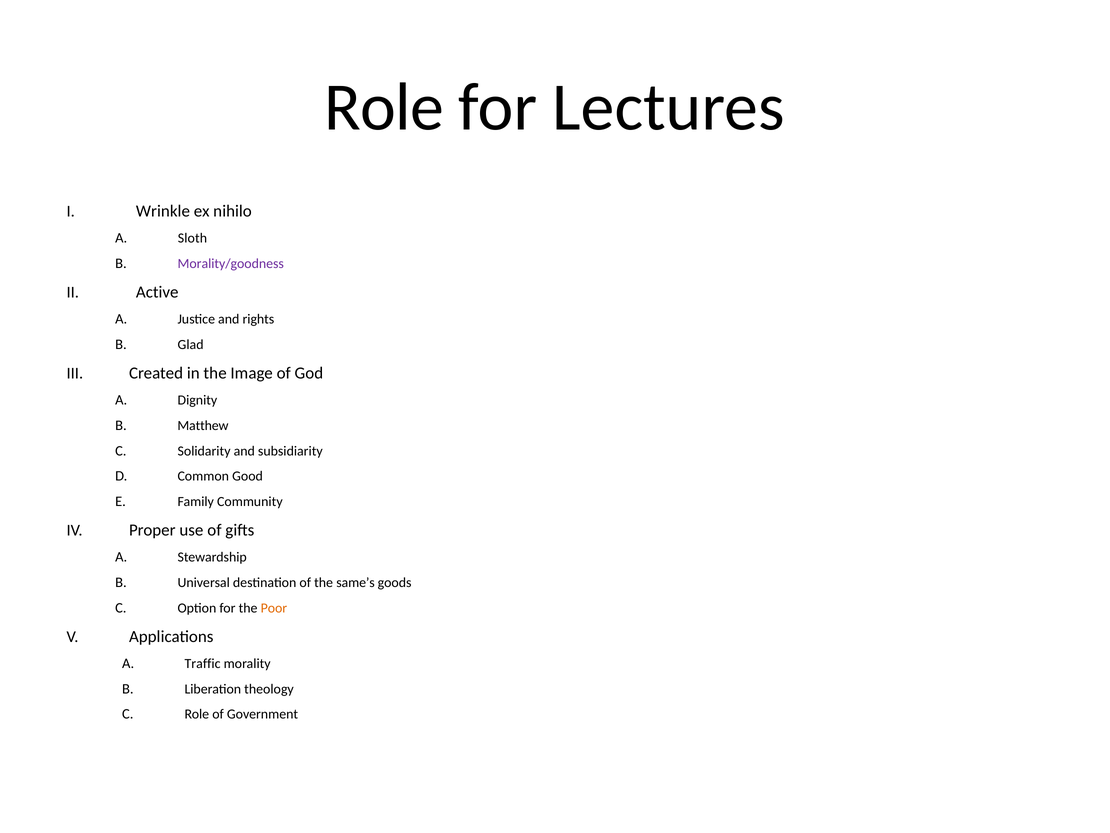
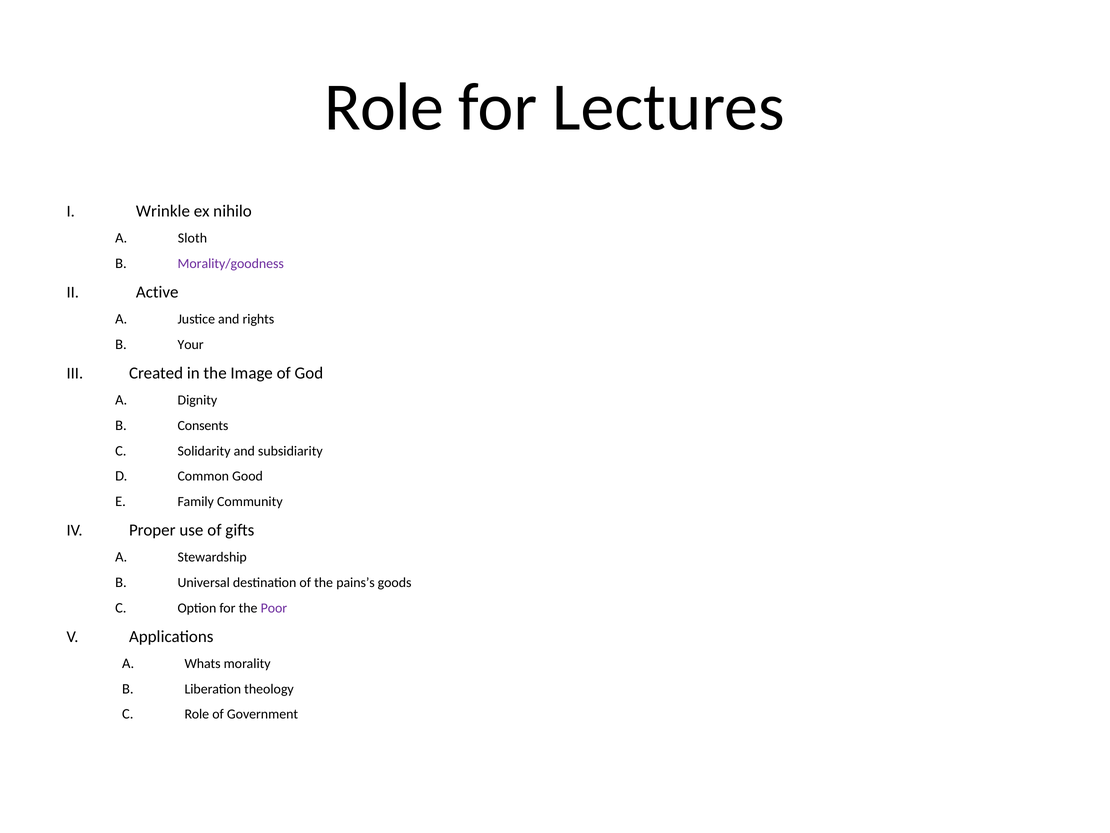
Glad: Glad -> Your
Matthew: Matthew -> Consents
same’s: same’s -> pains’s
Poor colour: orange -> purple
Traffic: Traffic -> Whats
